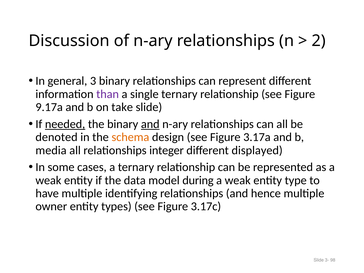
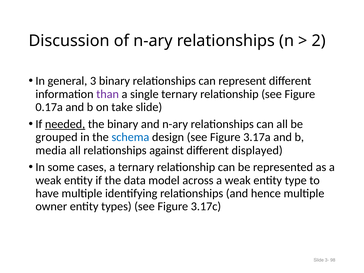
9.17a: 9.17a -> 0.17a
and at (150, 124) underline: present -> none
denoted: denoted -> grouped
schema colour: orange -> blue
integer: integer -> against
during: during -> across
